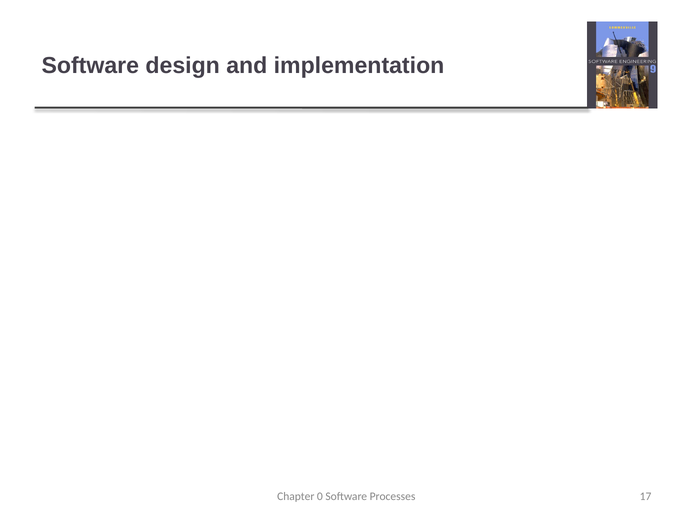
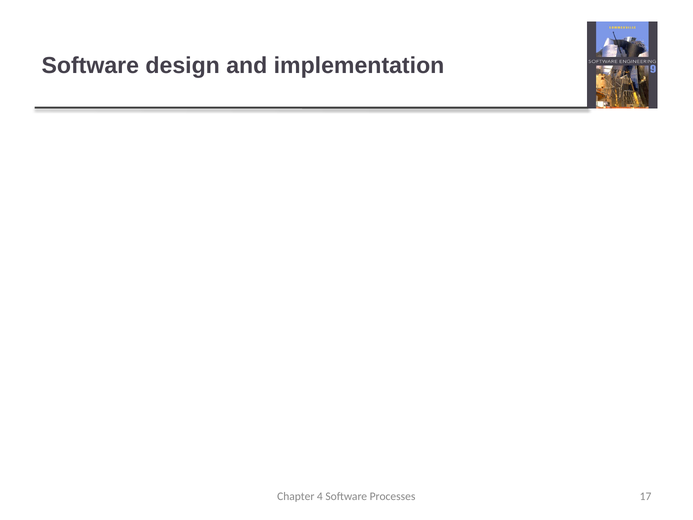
0: 0 -> 4
